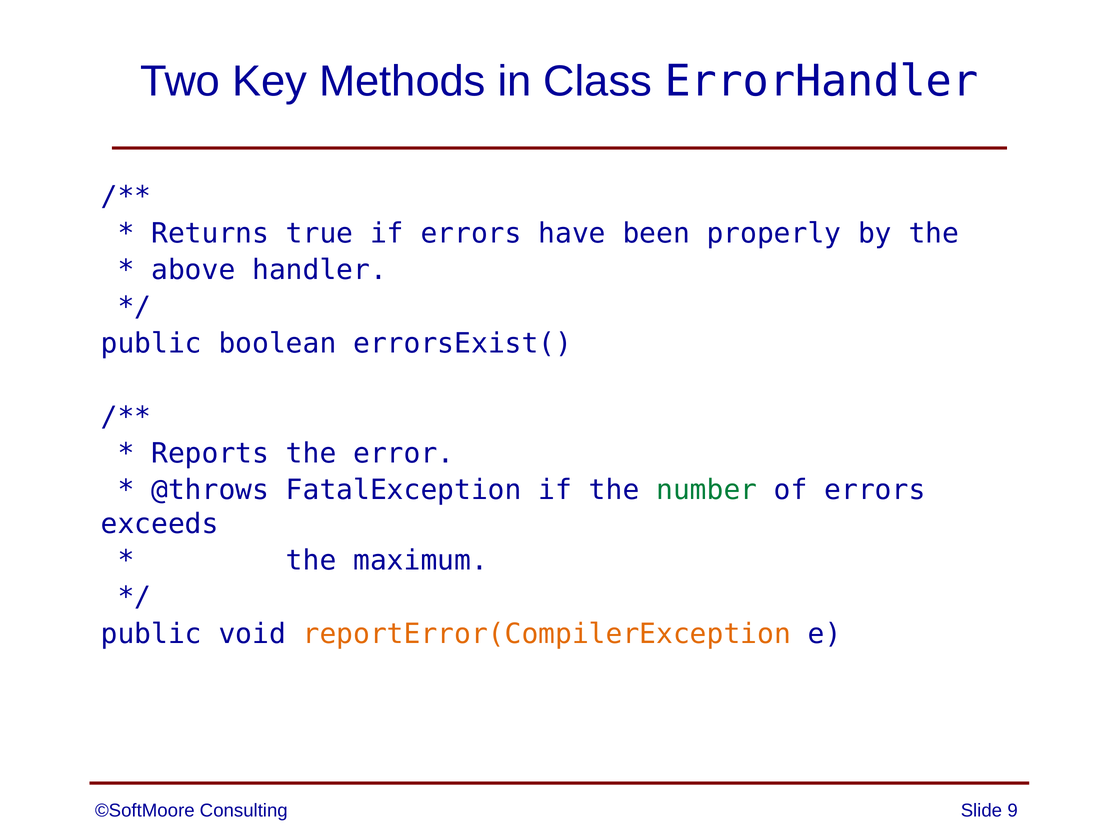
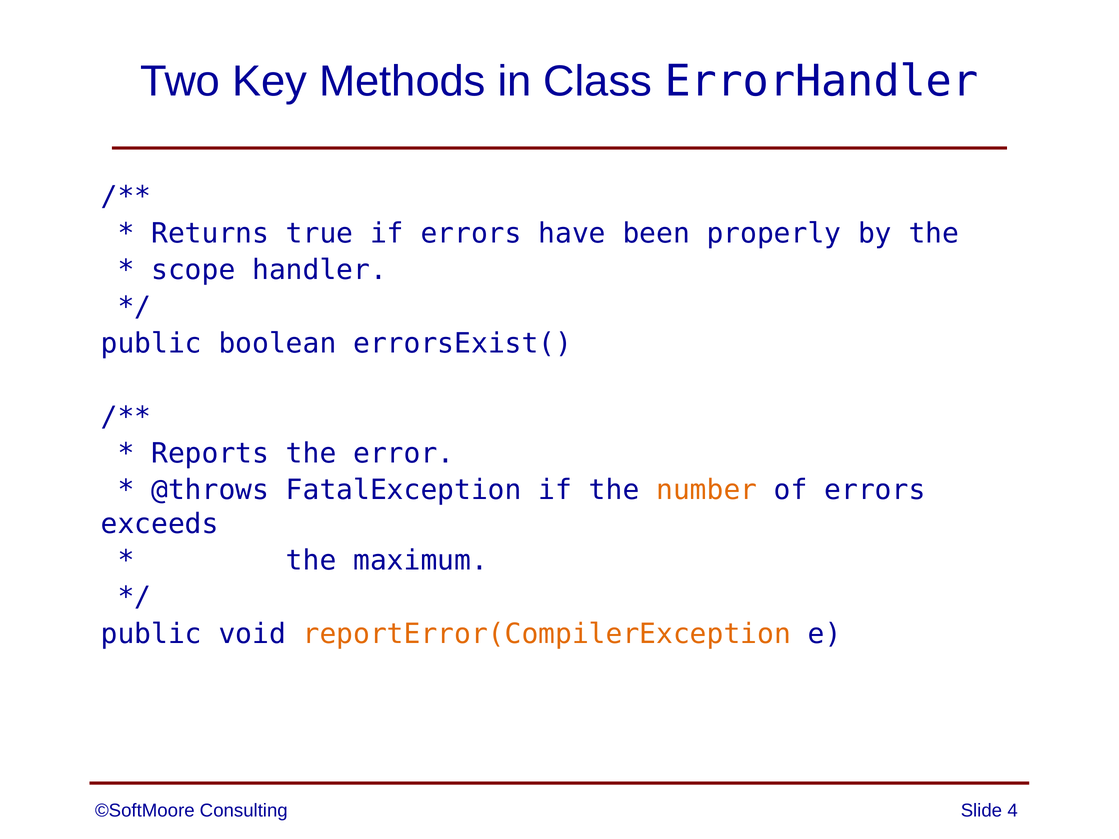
above: above -> scope
number colour: green -> orange
9: 9 -> 4
